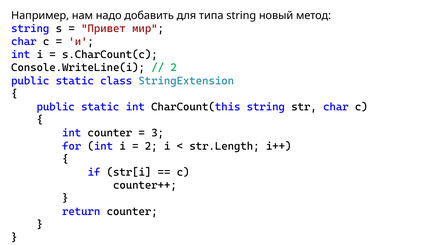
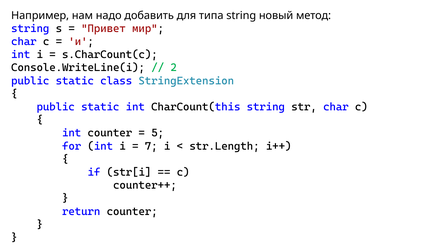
3: 3 -> 5
2 at (151, 146): 2 -> 7
